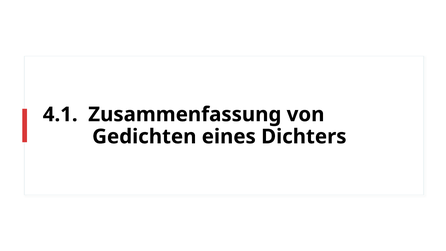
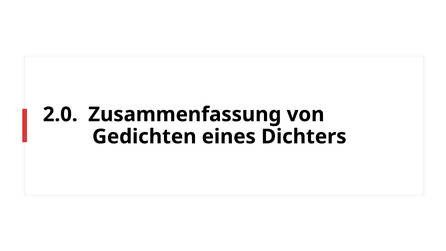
4.1: 4.1 -> 2.0
